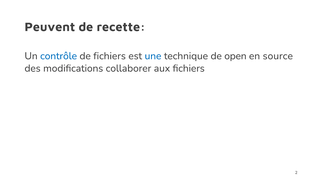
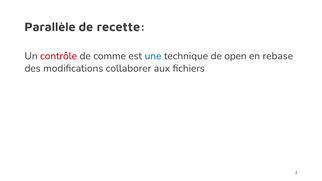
Peuvent: Peuvent -> Parallèle
contrôle colour: blue -> red
de fichiers: fichiers -> comme
source: source -> rebase
